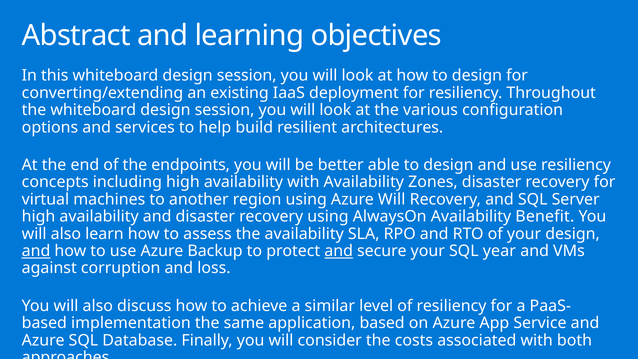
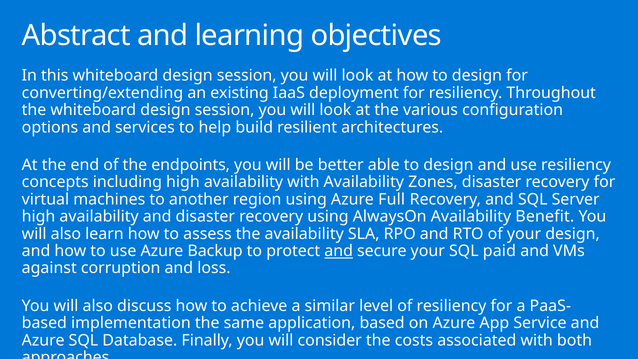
Azure Will: Will -> Full
and at (36, 251) underline: present -> none
year: year -> paid
